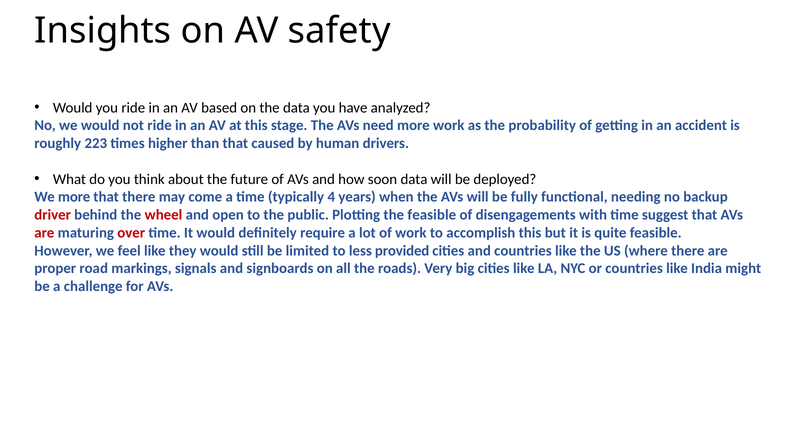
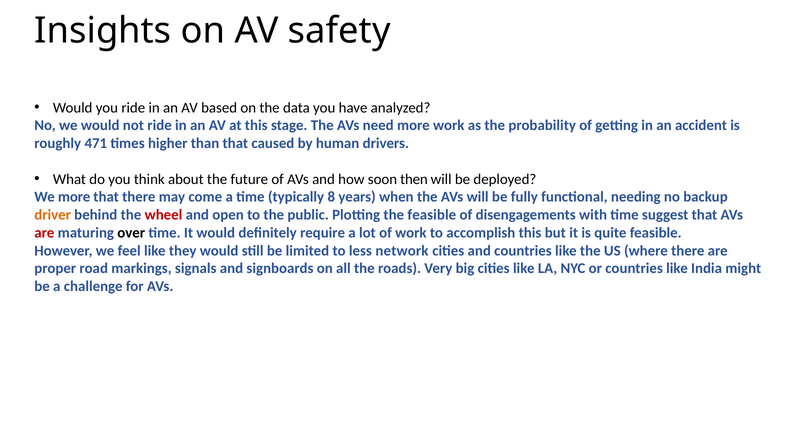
223: 223 -> 471
soon data: data -> then
4: 4 -> 8
driver colour: red -> orange
over colour: red -> black
provided: provided -> network
